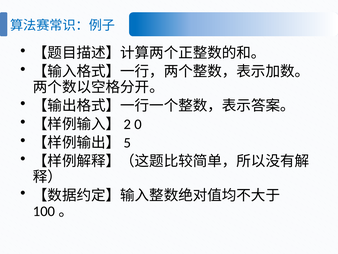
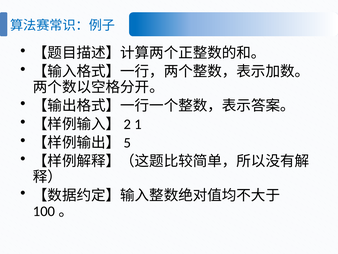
0: 0 -> 1
